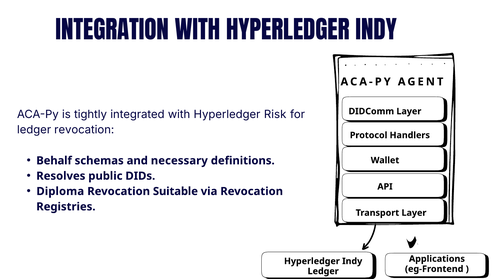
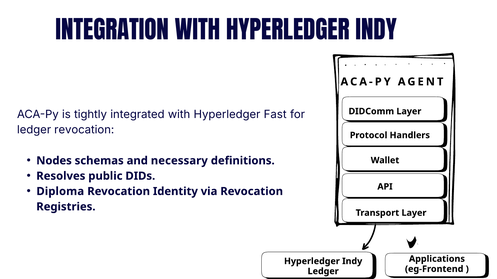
Risk: Risk -> Fast
Behalf: Behalf -> Nodes
Suitable: Suitable -> Identity
